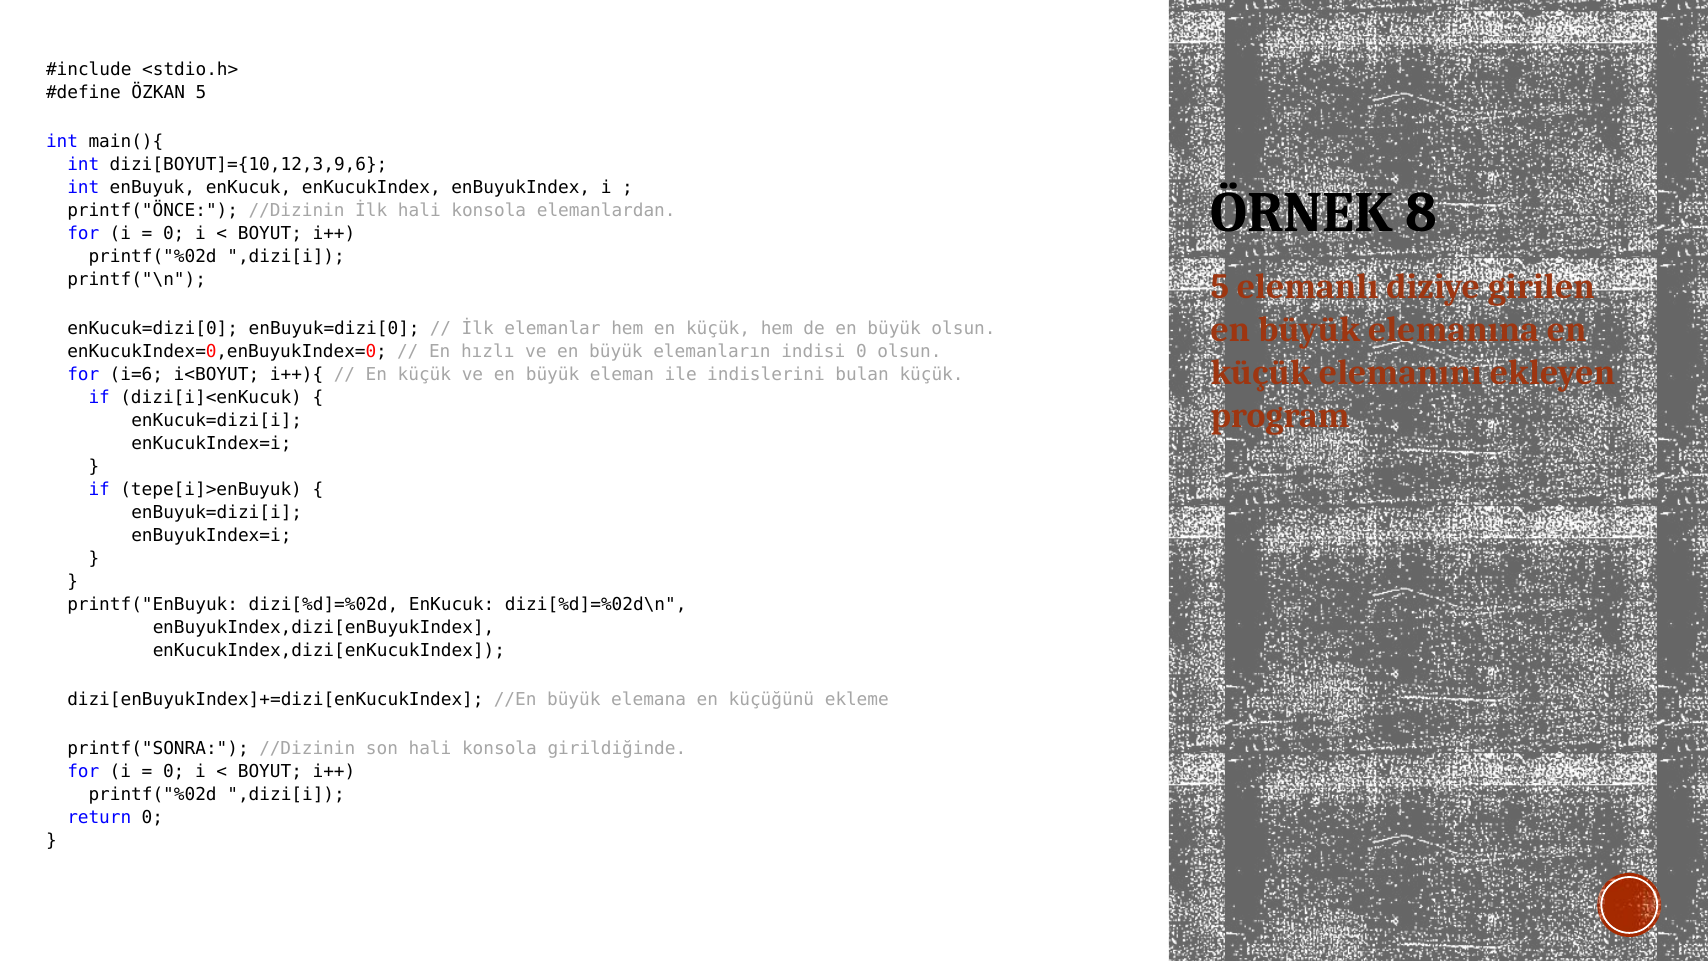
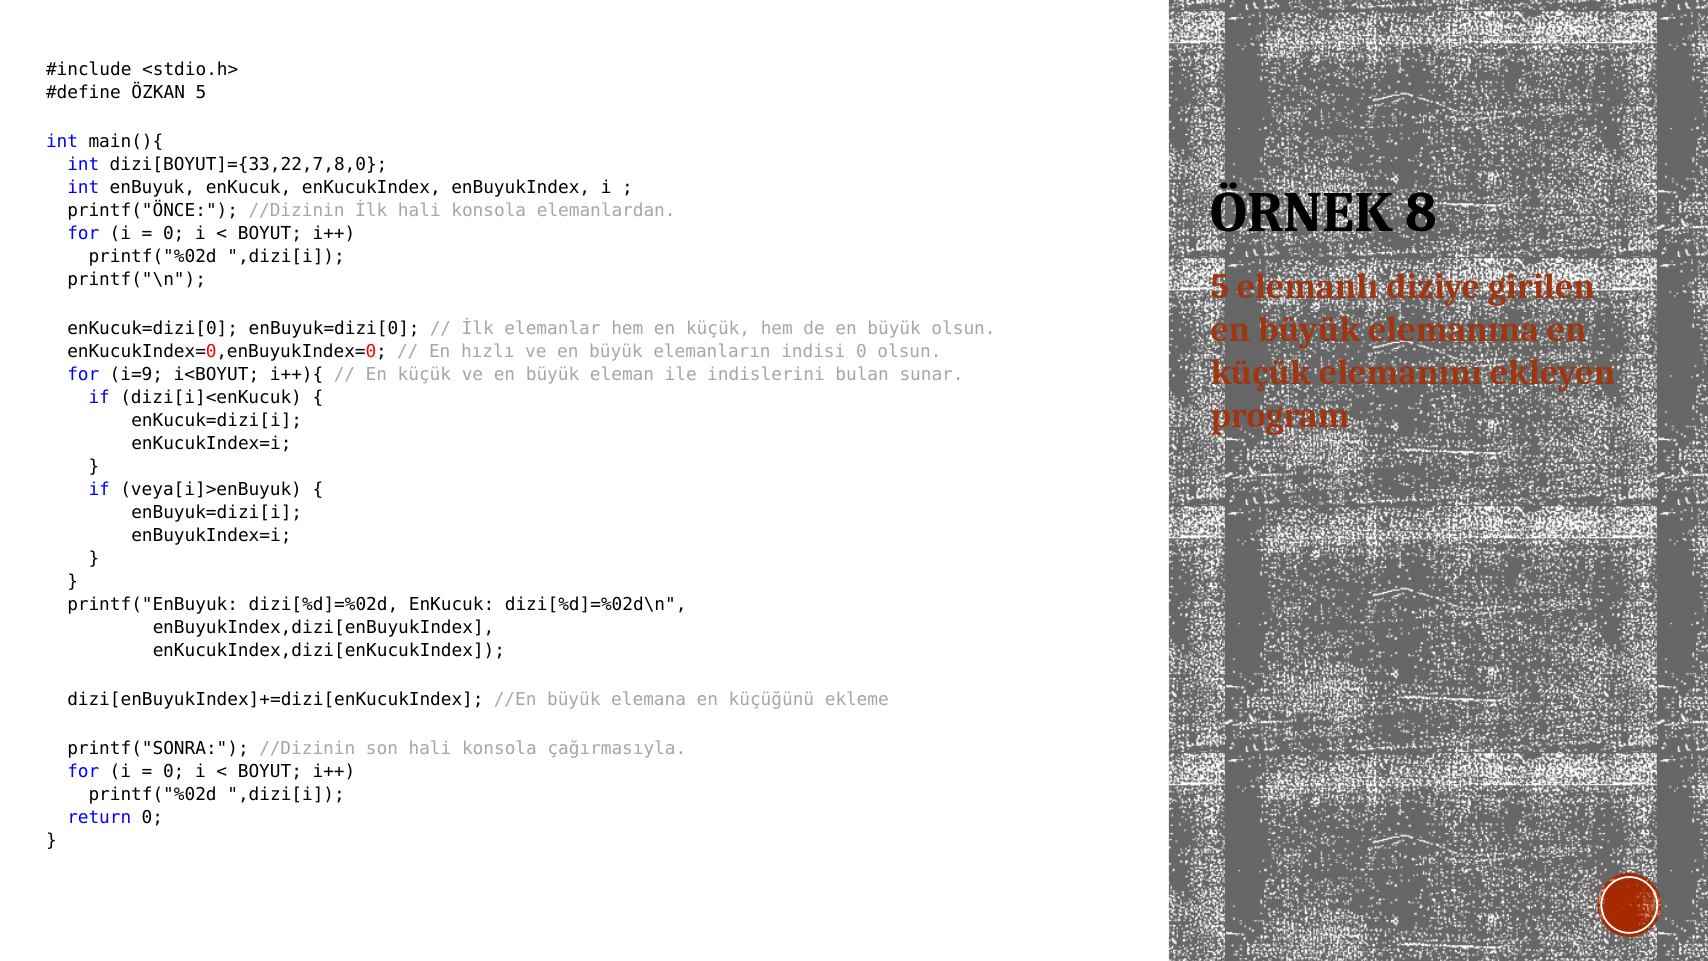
dizi[BOYUT]={10,12,3,9,6: dizi[BOYUT]={10,12,3,9,6 -> dizi[BOYUT]={33,22,7,8,0
i=6: i=6 -> i=9
bulan küçük: küçük -> sunar
tepe[i]>enBuyuk: tepe[i]>enBuyuk -> veya[i]>enBuyuk
girildiğinde: girildiğinde -> çağırmasıyla
